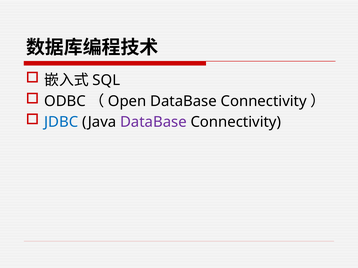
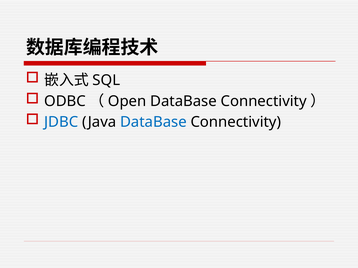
DataBase at (153, 122) colour: purple -> blue
